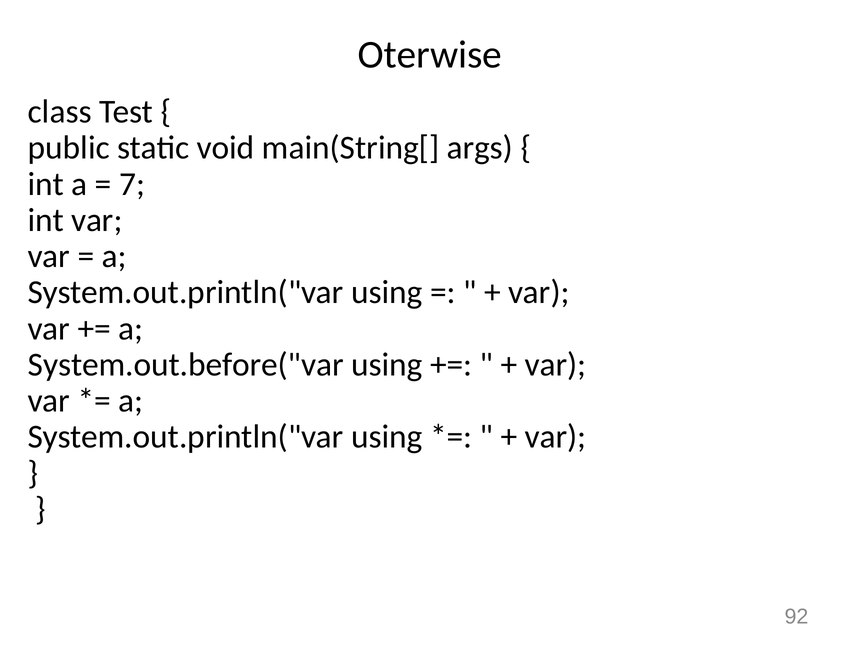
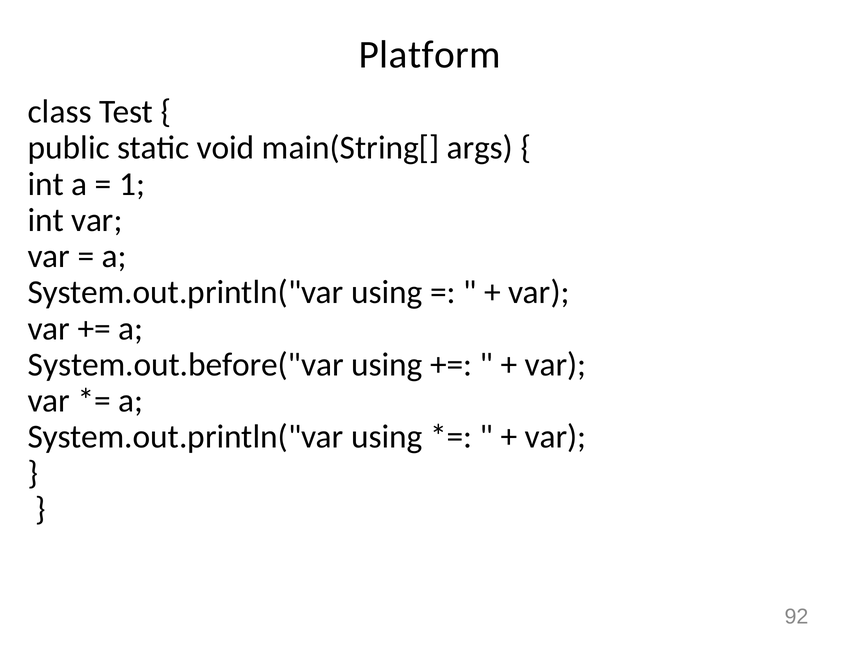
Oterwise: Oterwise -> Platform
7: 7 -> 1
